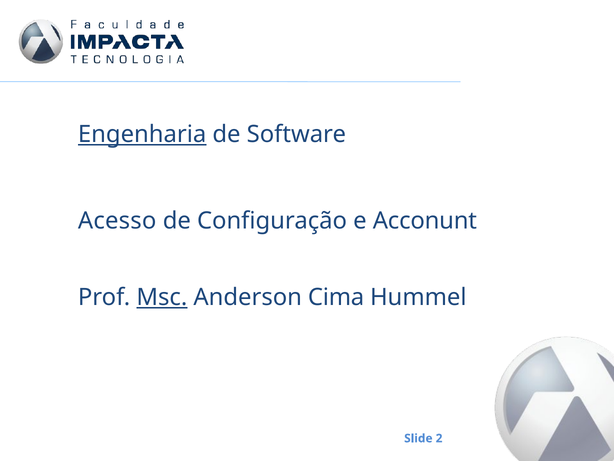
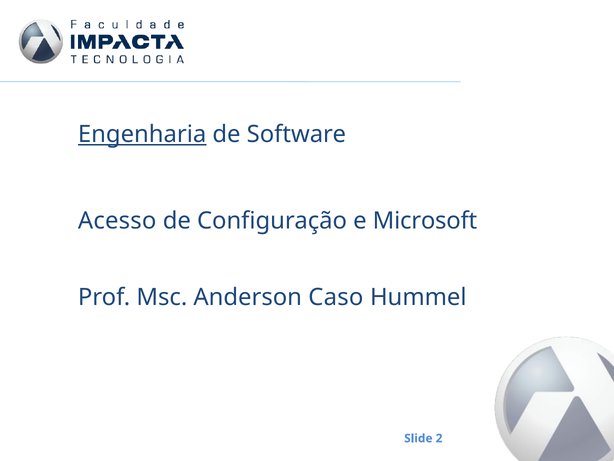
Acconunt: Acconunt -> Microsoft
Msc underline: present -> none
Cima: Cima -> Caso
